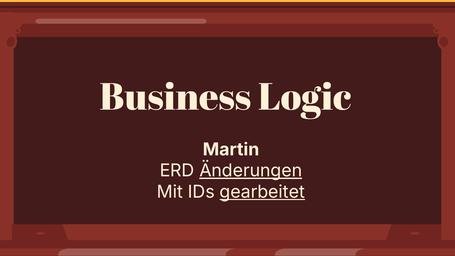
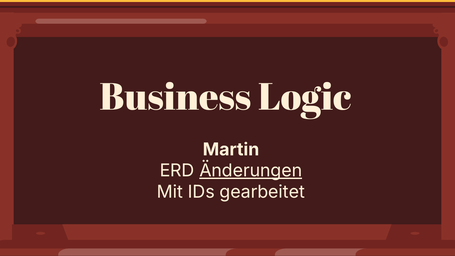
gearbeitet underline: present -> none
